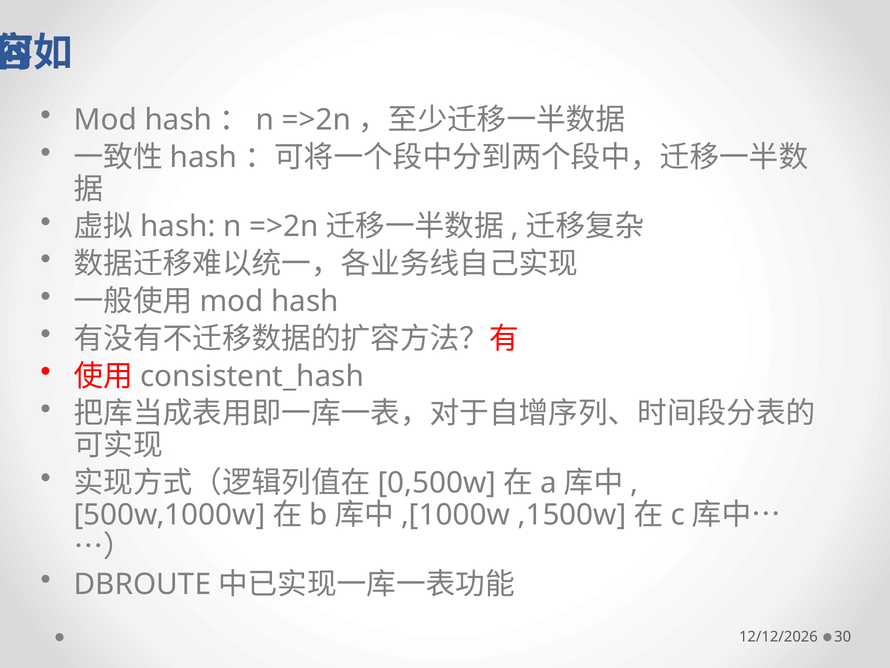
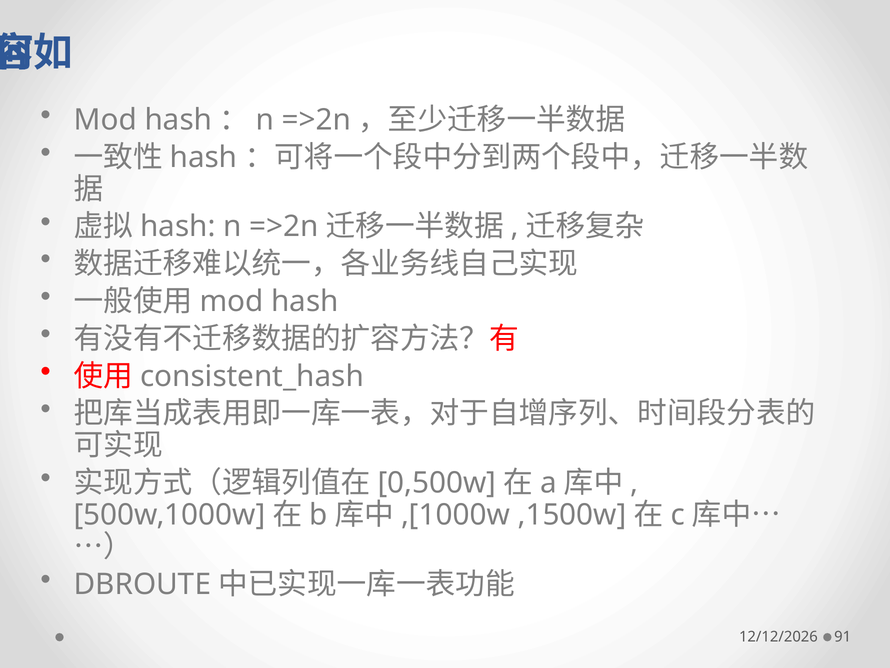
30: 30 -> 91
